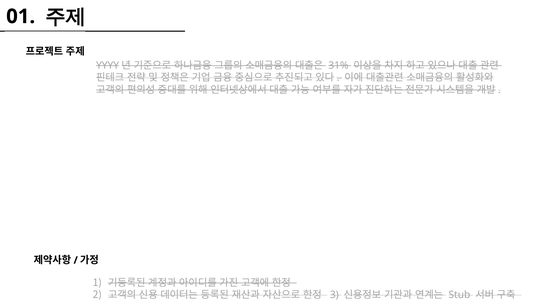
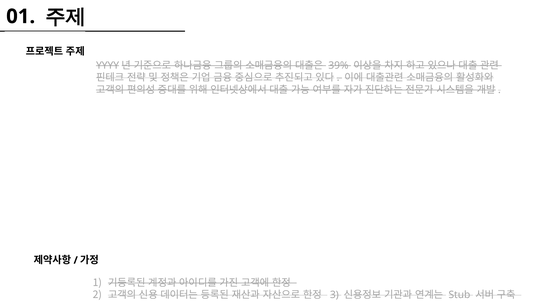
31%: 31% -> 39%
